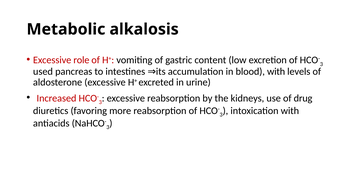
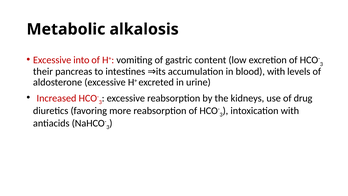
role: role -> into
used: used -> their
